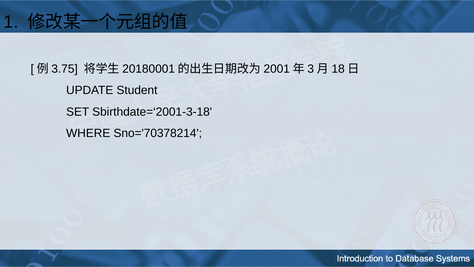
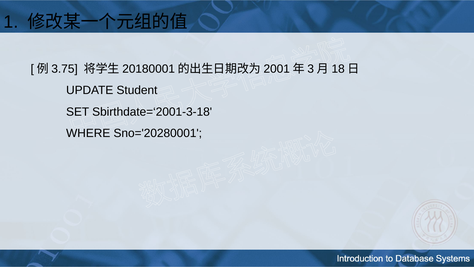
Sno='70378214: Sno='70378214 -> Sno='20280001
